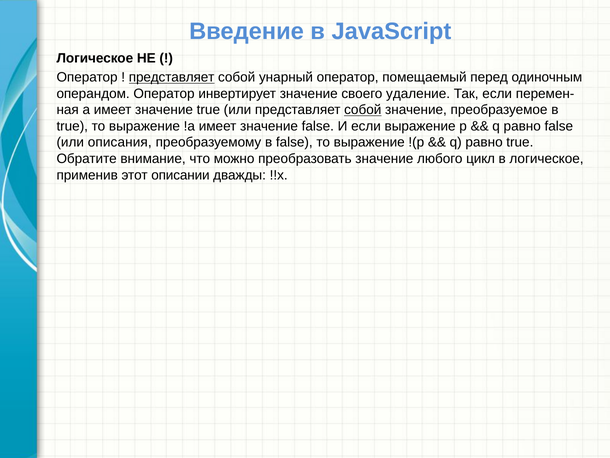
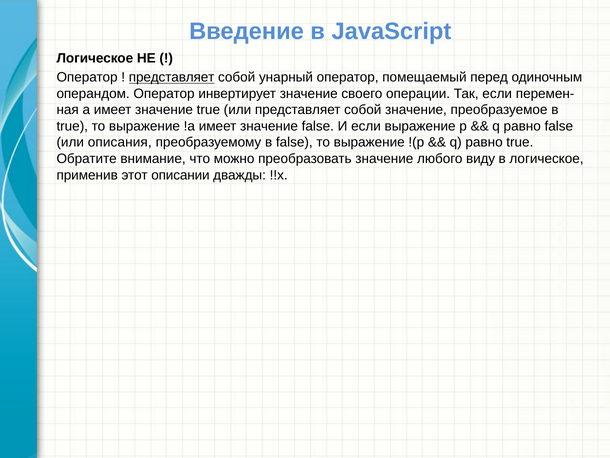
удаление: удаление -> операции
собой at (363, 110) underline: present -> none
цикл: цикл -> виду
